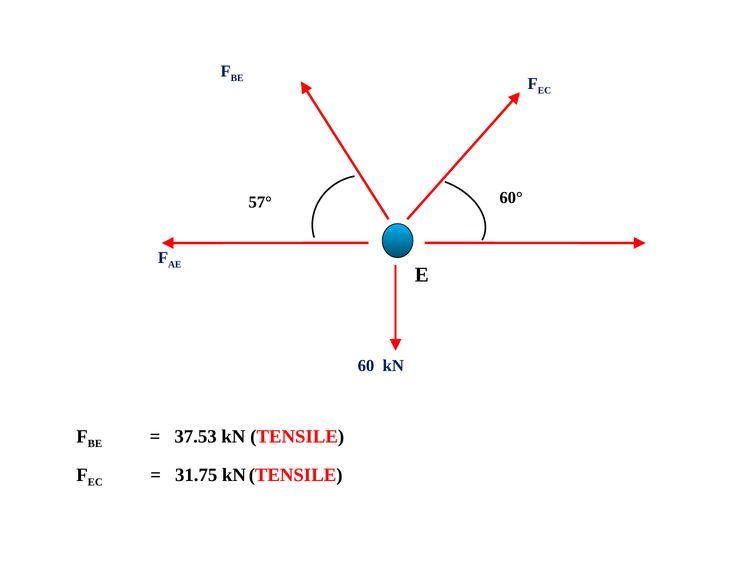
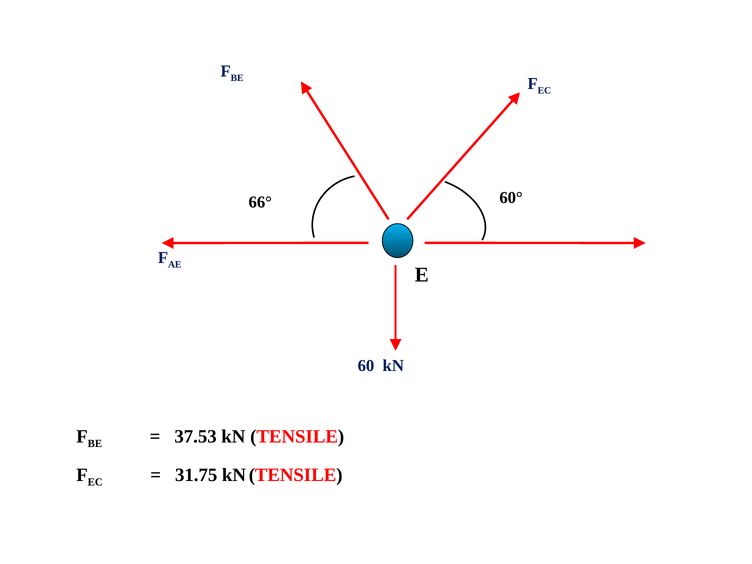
57°: 57° -> 66°
